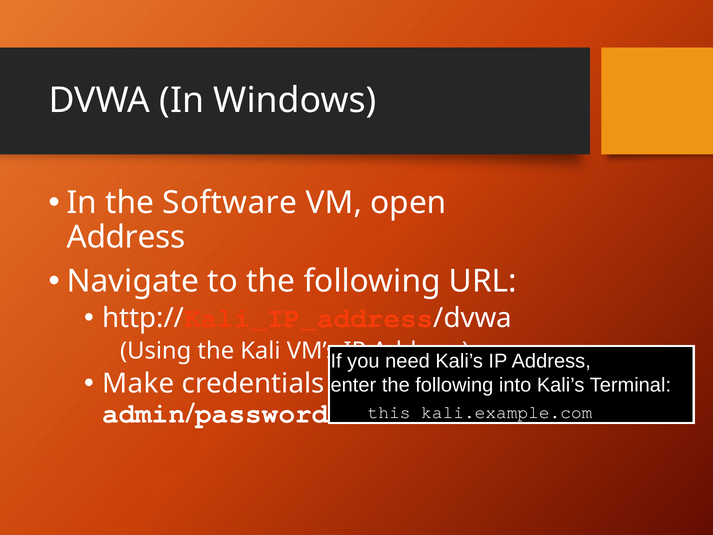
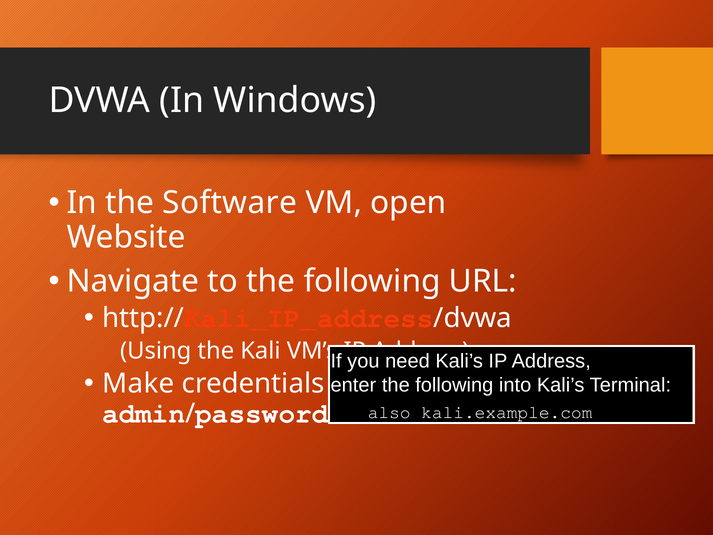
Address at (126, 237): Address -> Website
this: this -> also
